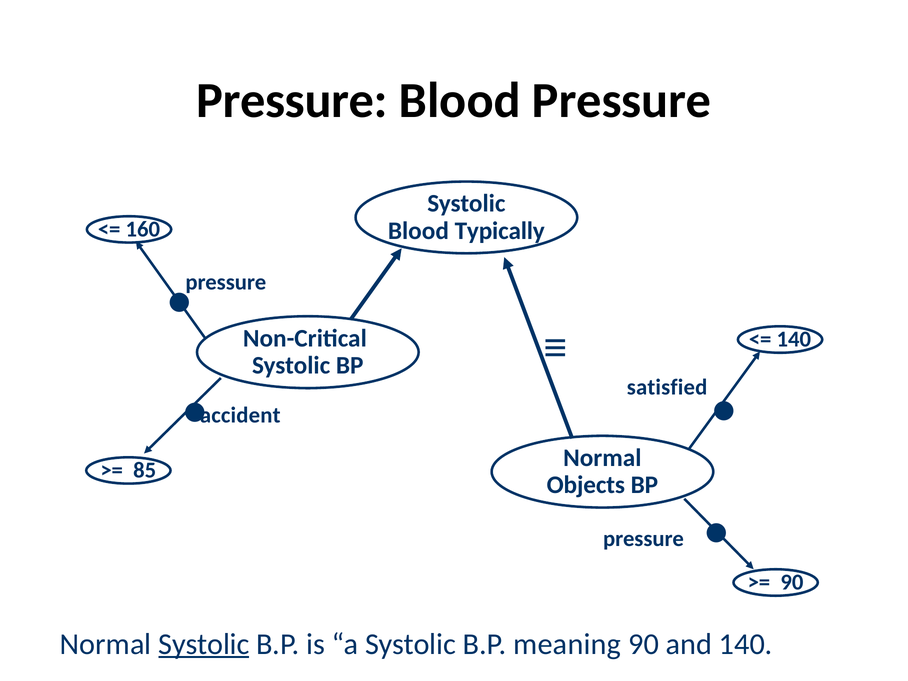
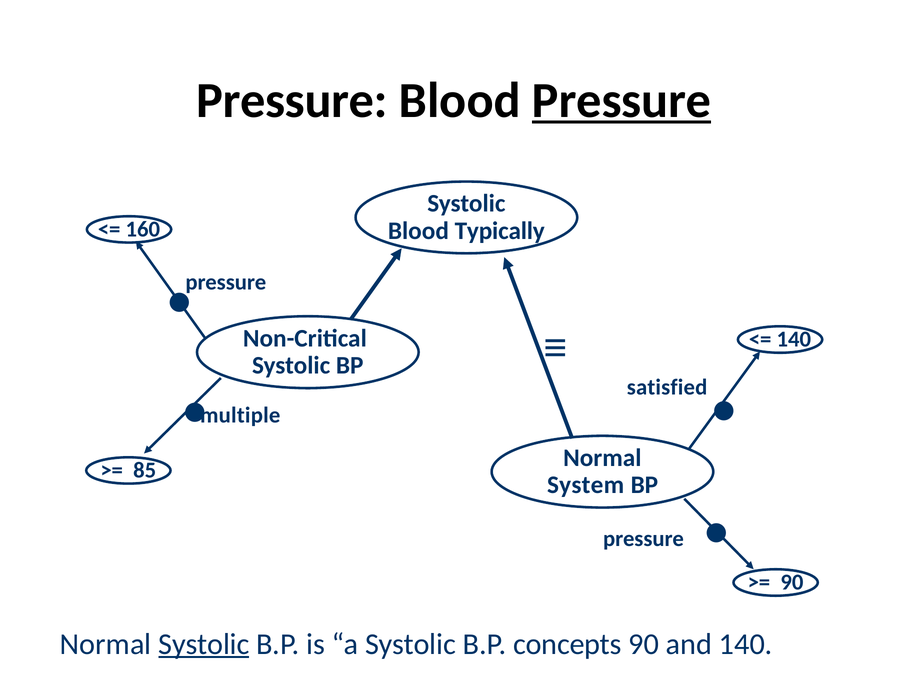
Pressure at (622, 100) underline: none -> present
accident: accident -> multiple
Objects: Objects -> System
meaning: meaning -> concepts
